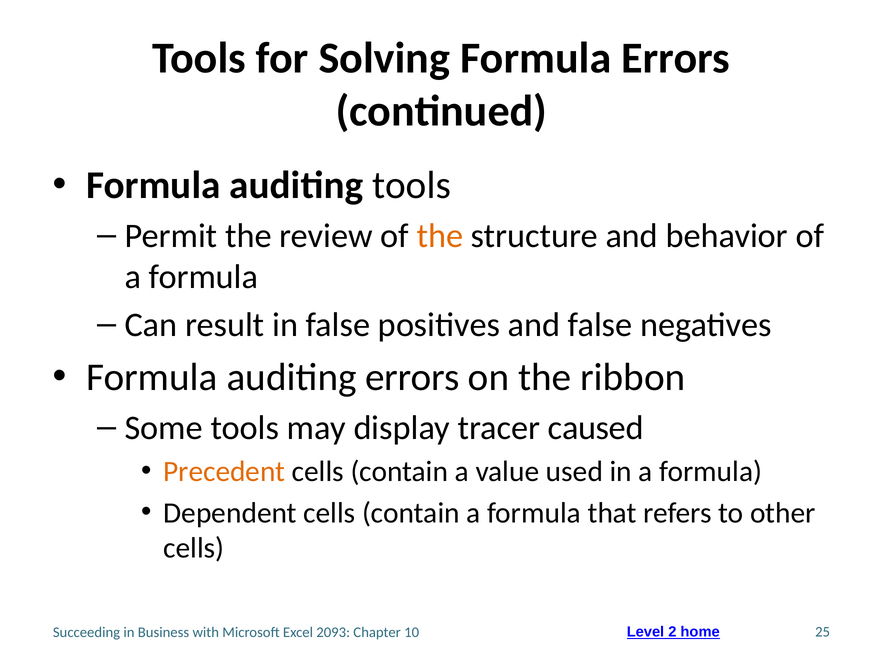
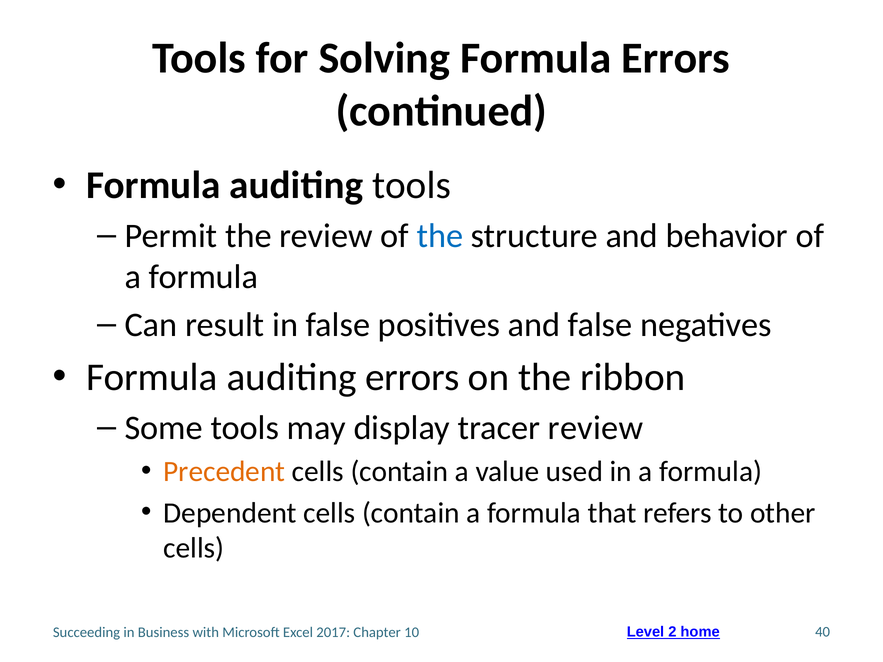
the at (440, 236) colour: orange -> blue
tracer caused: caused -> review
2093: 2093 -> 2017
25: 25 -> 40
